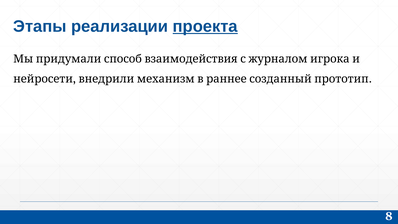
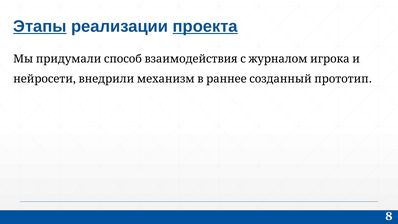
Этапы underline: none -> present
